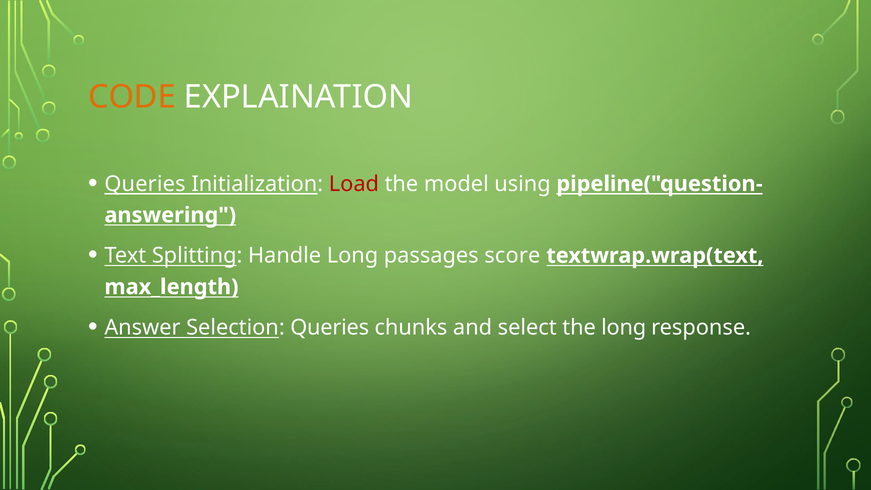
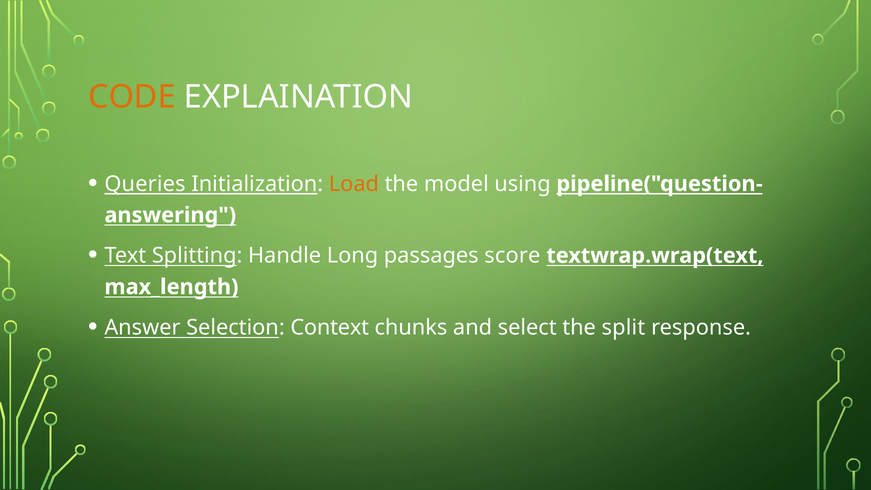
Load colour: red -> orange
Selection Queries: Queries -> Context
the long: long -> split
